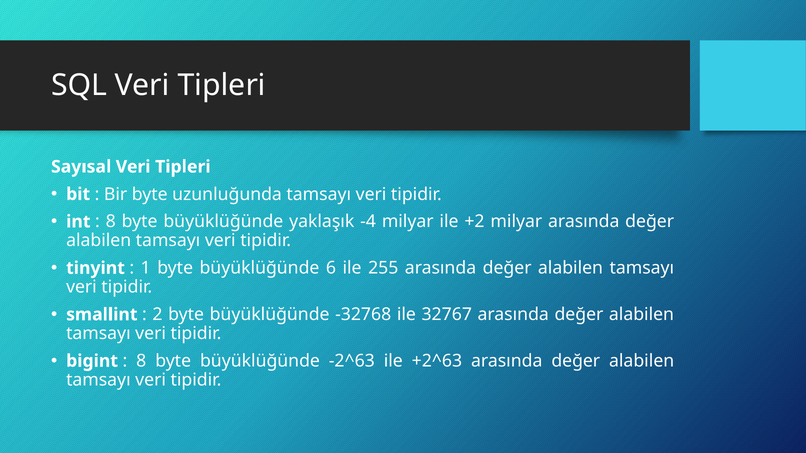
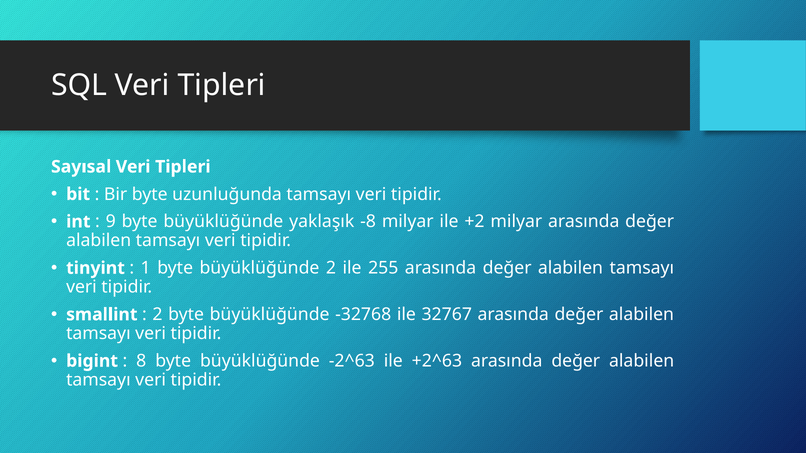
8 at (111, 222): 8 -> 9
-4: -4 -> -8
büyüklüğünde 6: 6 -> 2
